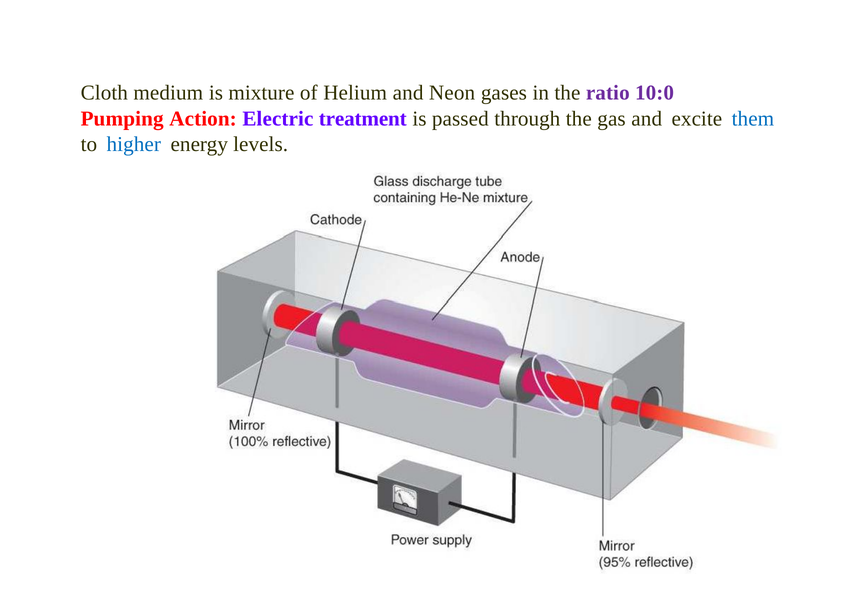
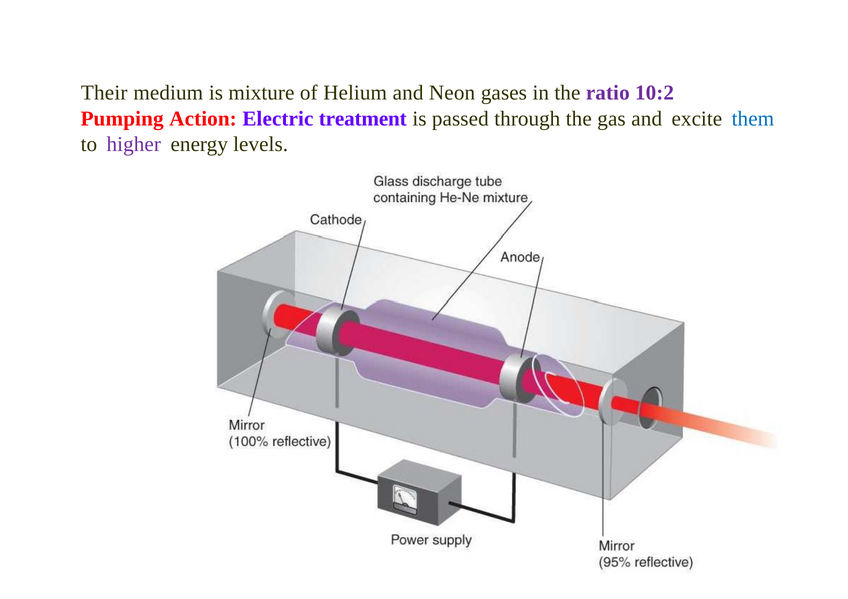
Cloth: Cloth -> Their
10:0: 10:0 -> 10:2
higher colour: blue -> purple
